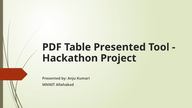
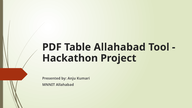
Table Presented: Presented -> Allahabad
